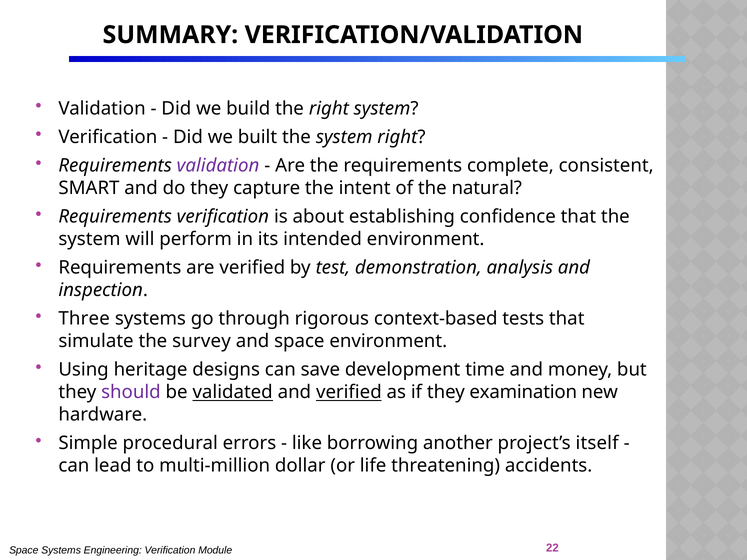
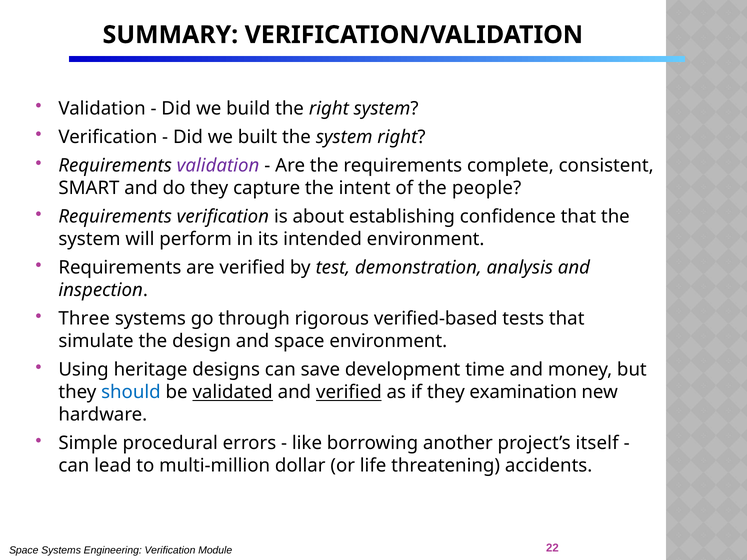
natural: natural -> people
context-based: context-based -> verified-based
survey: survey -> design
should colour: purple -> blue
